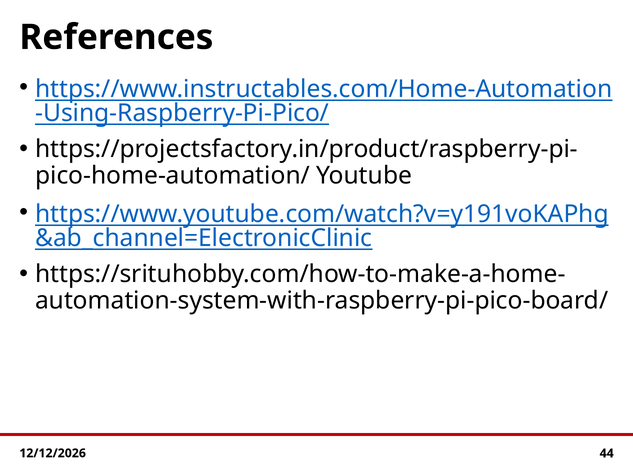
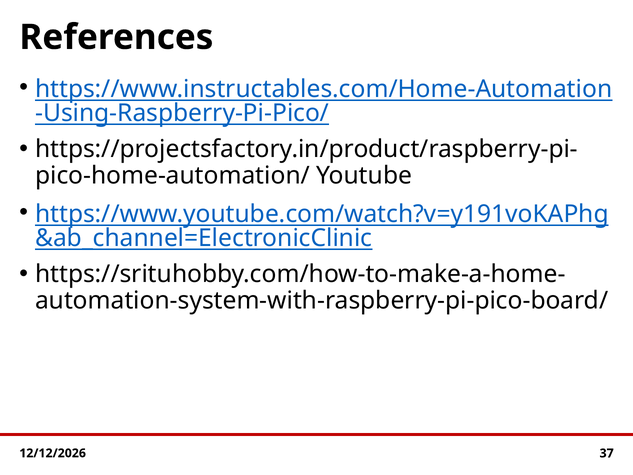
44: 44 -> 37
